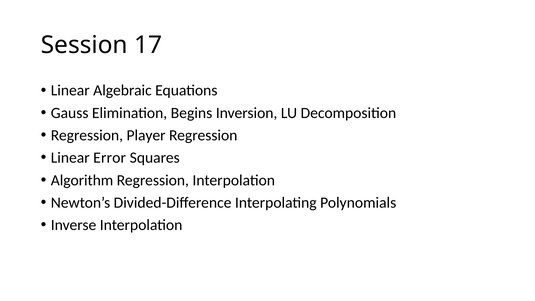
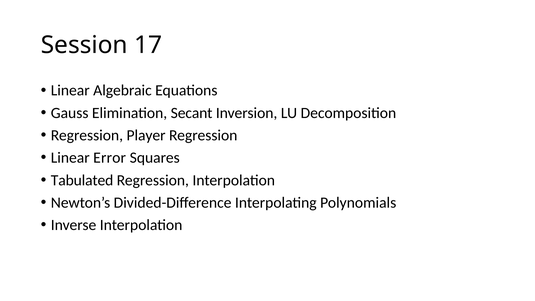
Begins: Begins -> Secant
Algorithm: Algorithm -> Tabulated
